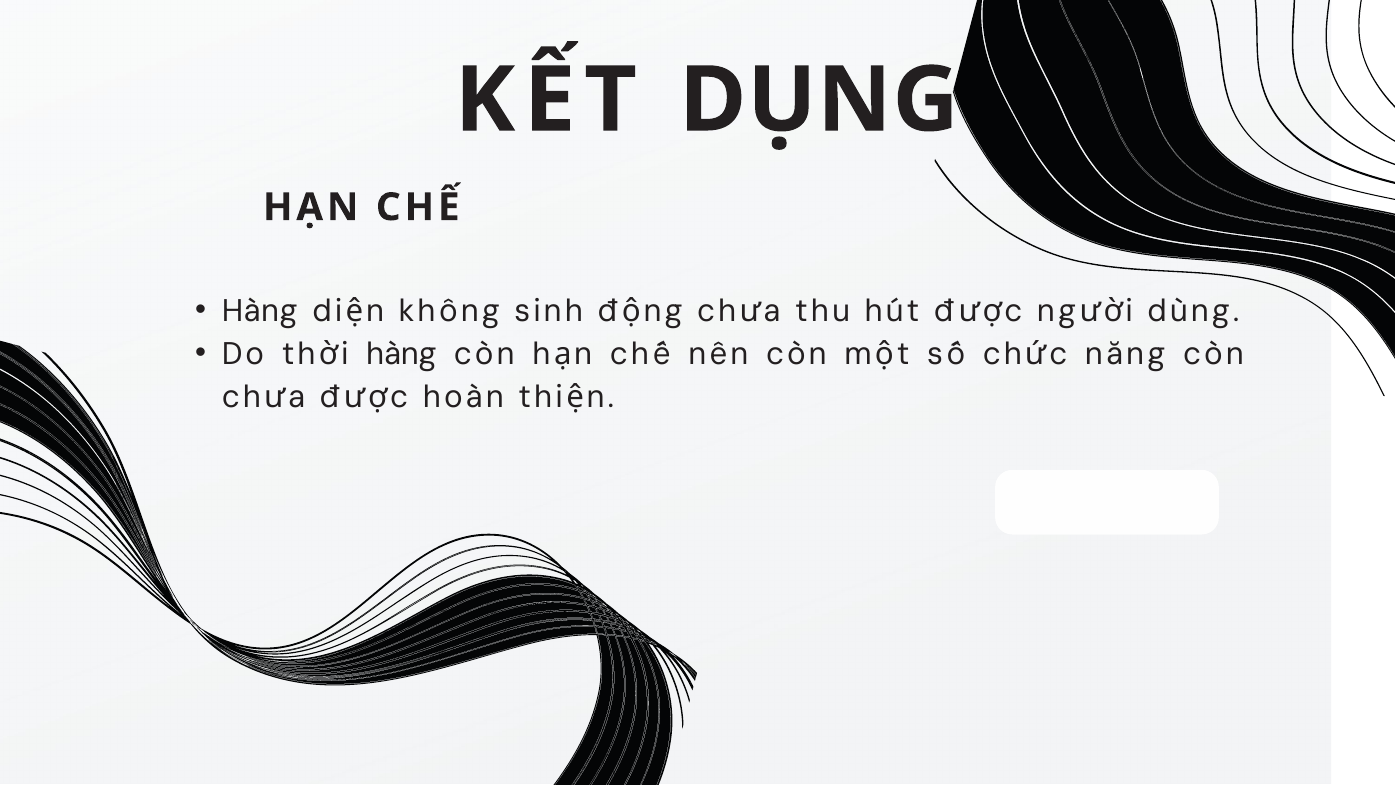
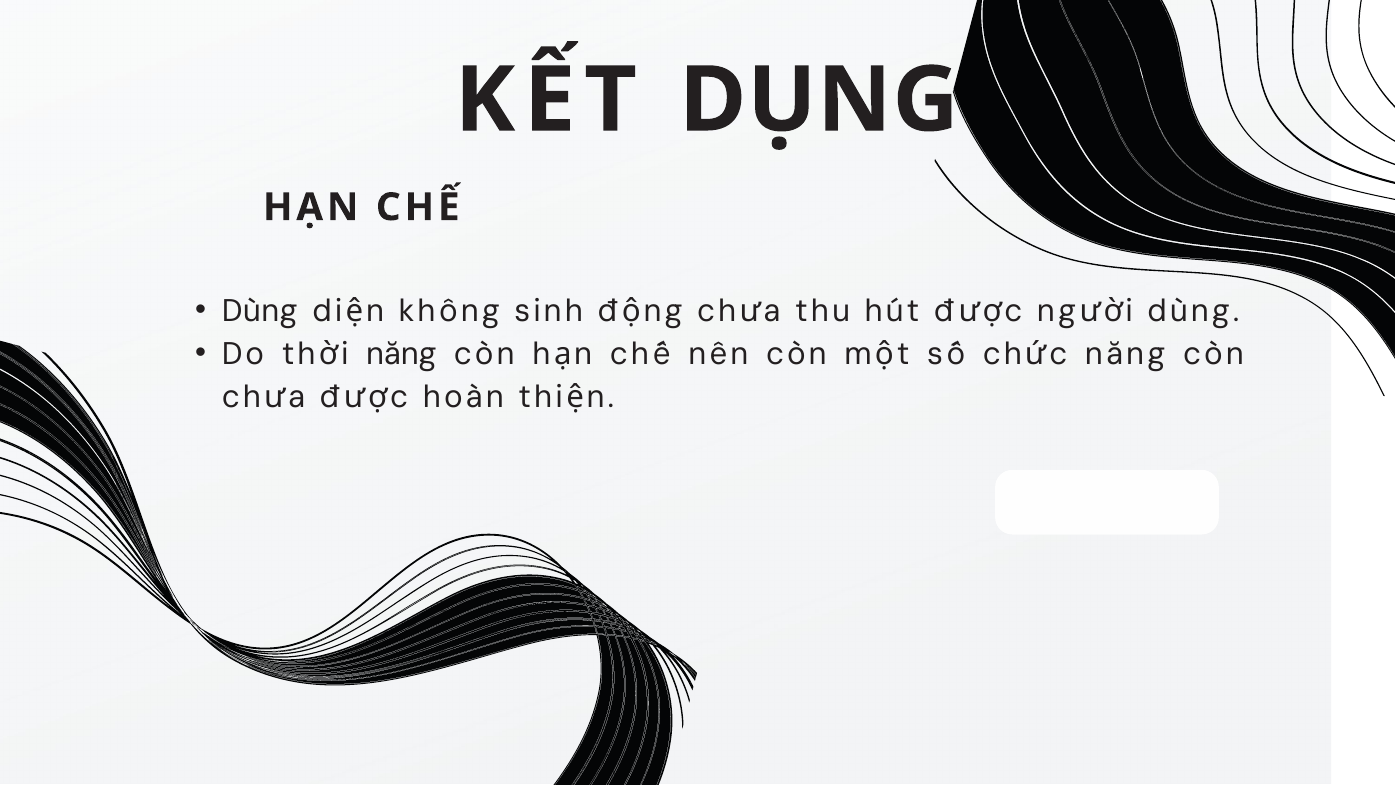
Hàng at (260, 311): Hàng -> Dùng
hàng at (401, 354): hàng -> năng
